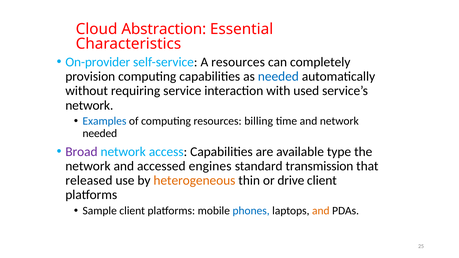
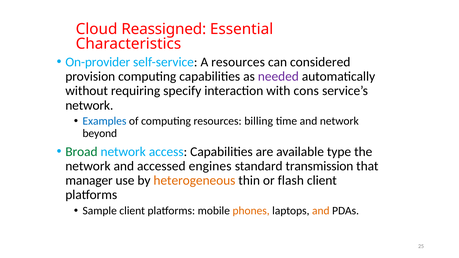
Abstraction: Abstraction -> Reassigned
completely: completely -> considered
needed at (278, 76) colour: blue -> purple
service: service -> specify
used: used -> cons
needed at (100, 134): needed -> beyond
Broad colour: purple -> green
released: released -> manager
drive: drive -> flash
phones colour: blue -> orange
